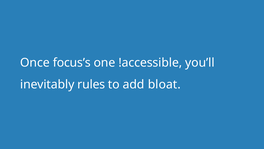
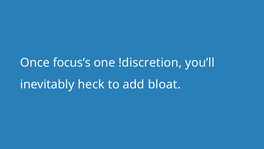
!accessible: !accessible -> !discretion
rules: rules -> heck
